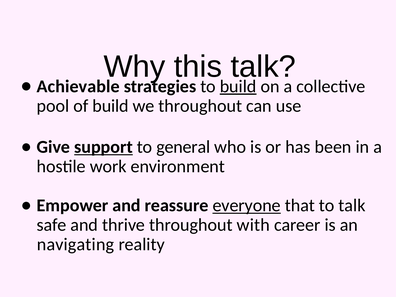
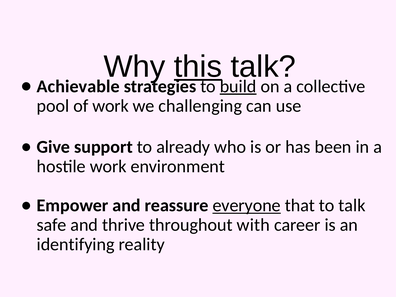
this underline: none -> present
of build: build -> work
we throughout: throughout -> challenging
support underline: present -> none
general: general -> already
navigating: navigating -> identifying
